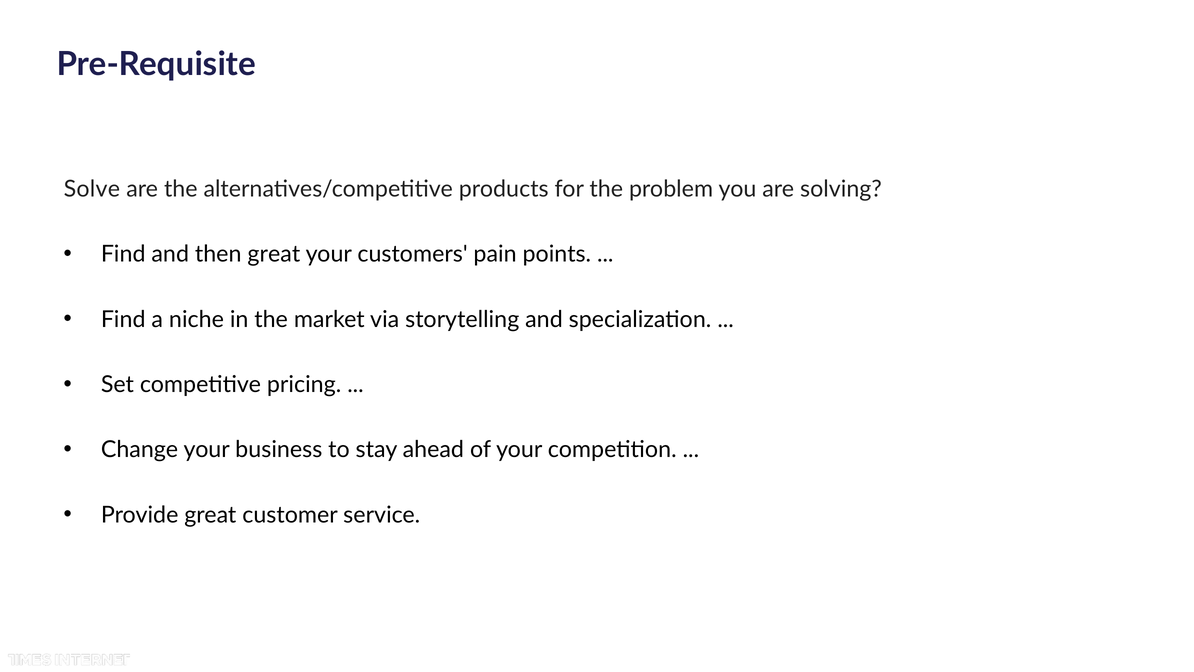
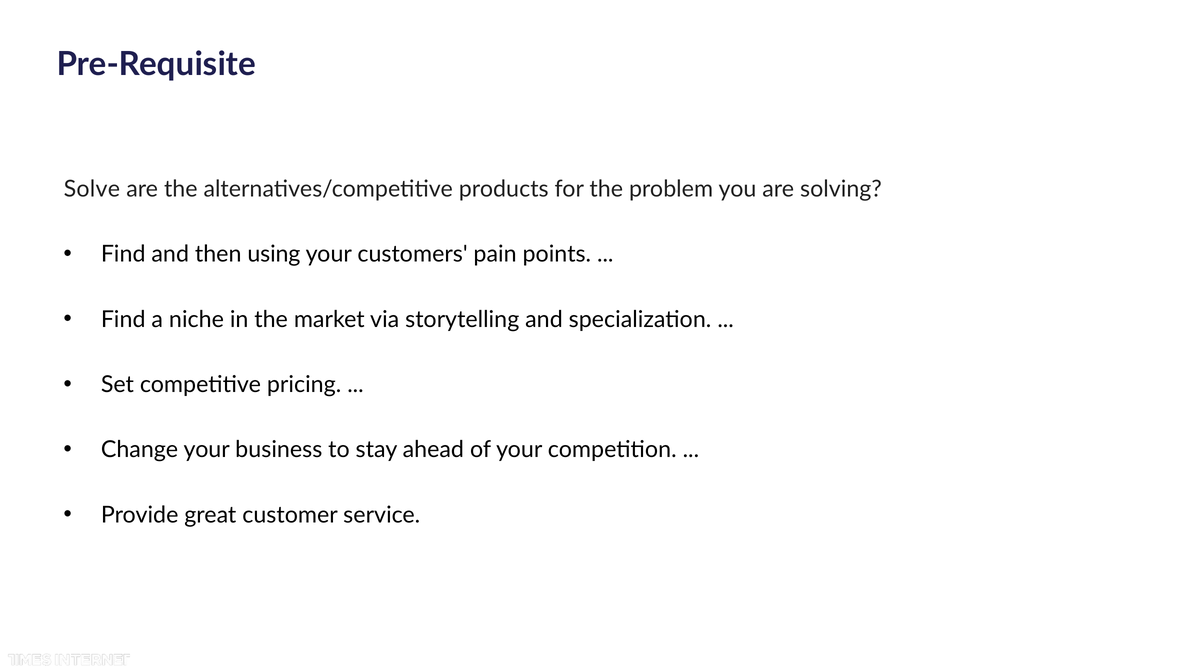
then great: great -> using
